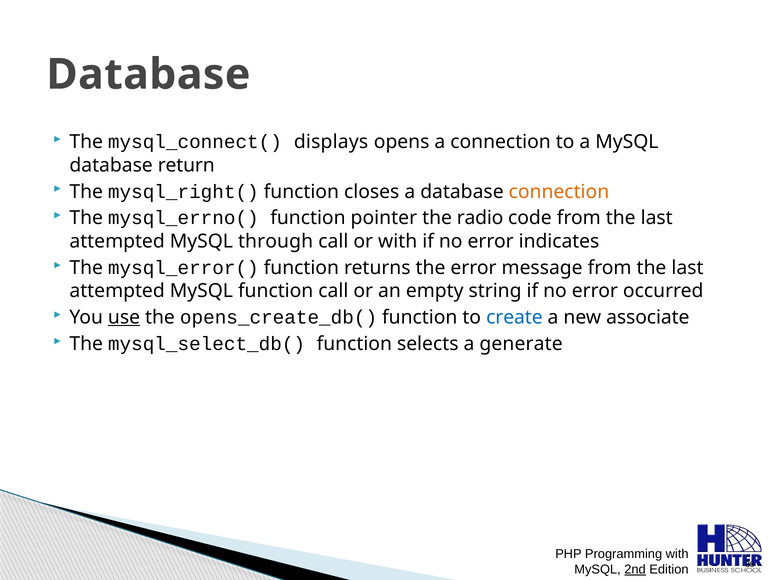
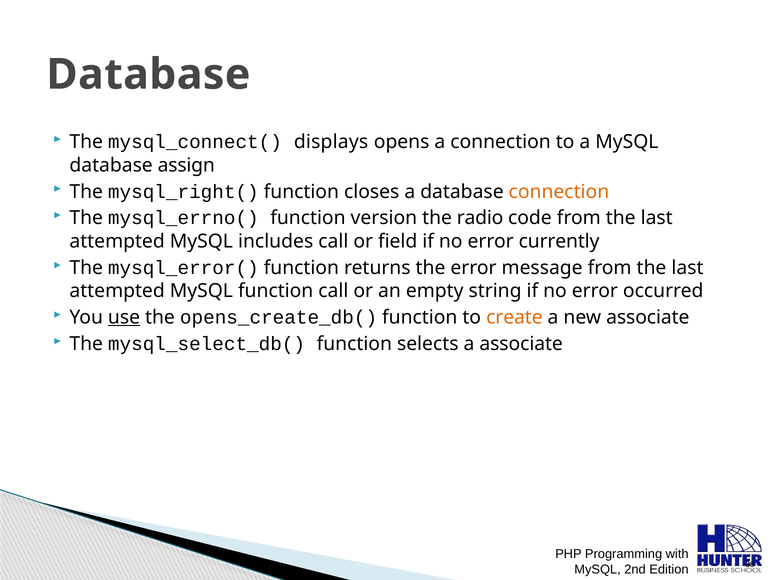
return: return -> assign
pointer: pointer -> version
through: through -> includes
or with: with -> field
indicates: indicates -> currently
create colour: blue -> orange
a generate: generate -> associate
2nd underline: present -> none
